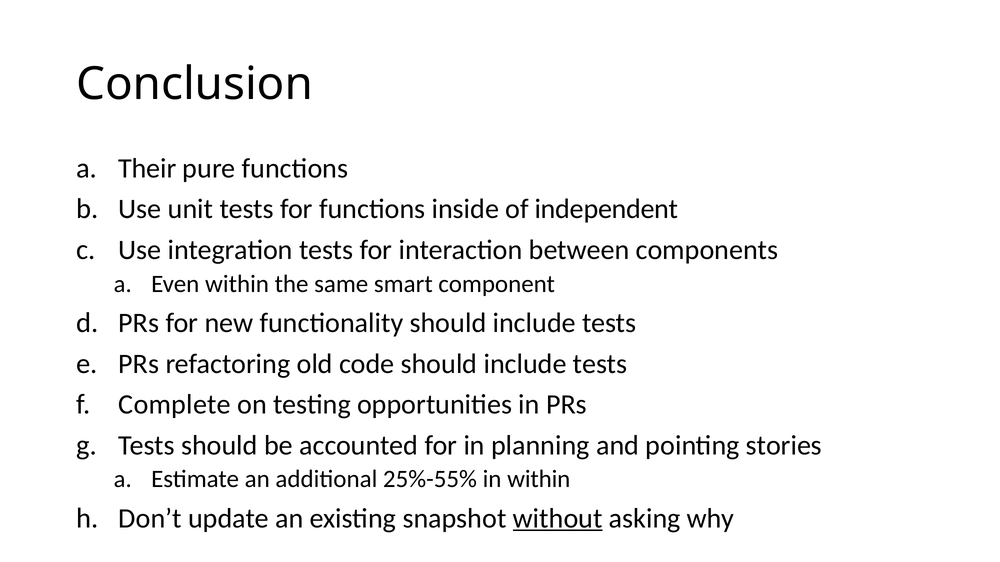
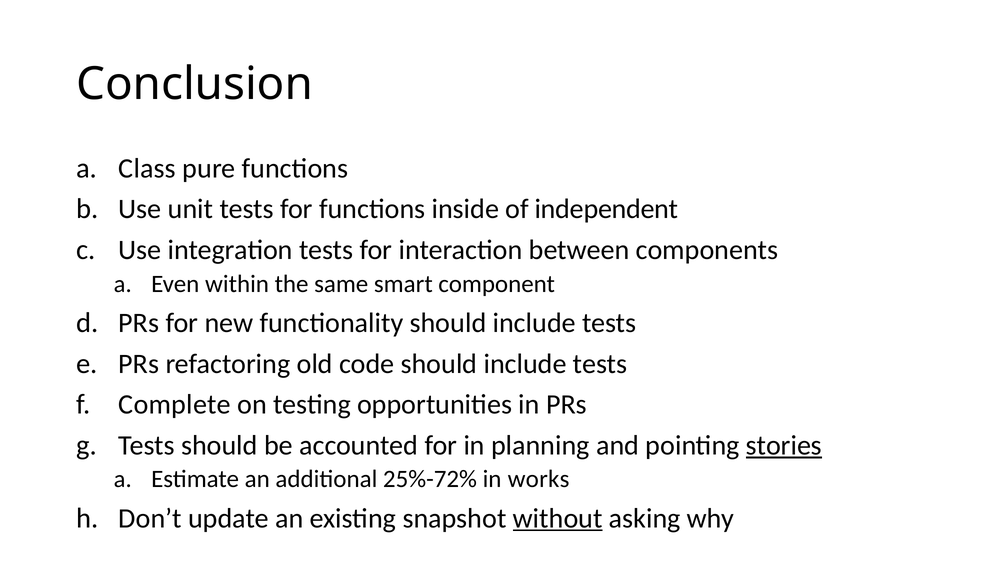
Their: Their -> Class
stories underline: none -> present
25%-55%: 25%-55% -> 25%-72%
in within: within -> works
